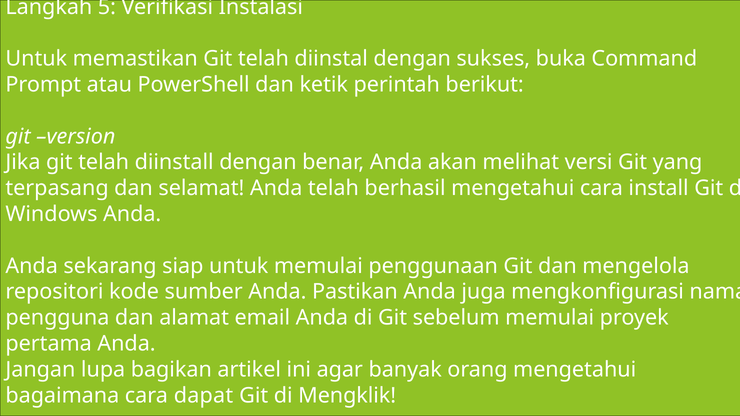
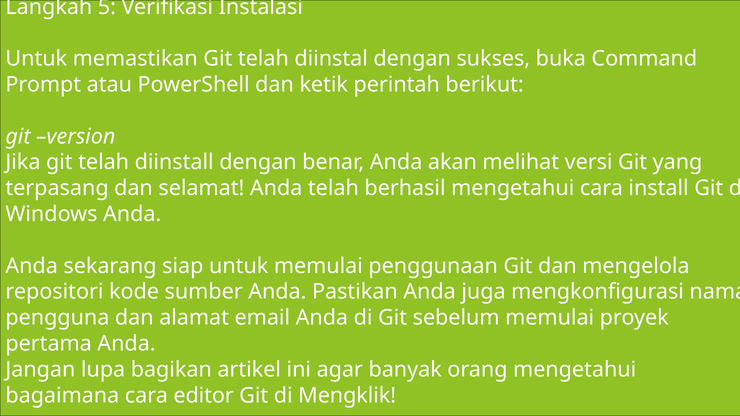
cara dapat: dapat -> editor
